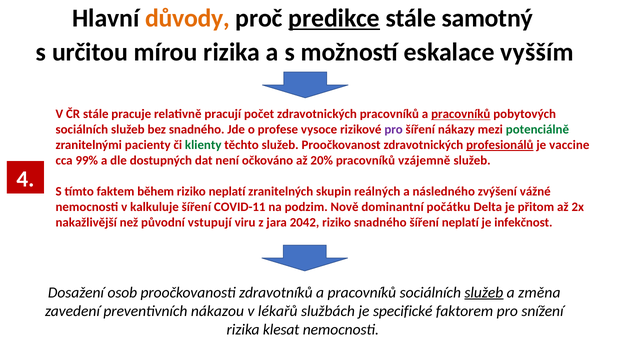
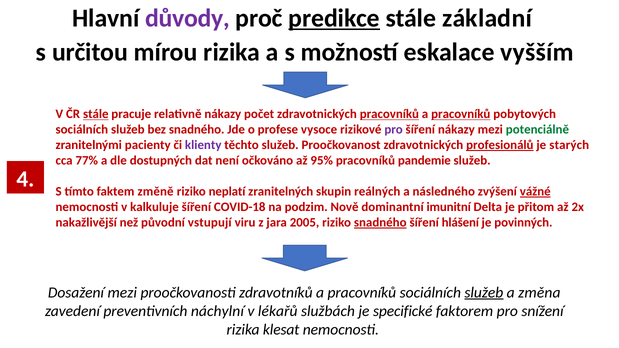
důvody colour: orange -> purple
samotný: samotný -> základní
stále at (96, 114) underline: none -> present
relativně pracují: pracují -> nákazy
pracovníků at (389, 114) underline: none -> present
klienty colour: green -> purple
vaccine: vaccine -> starých
99%: 99% -> 77%
20%: 20% -> 95%
vzájemně: vzájemně -> pandemie
během: během -> změně
vážné underline: none -> present
COVID-11: COVID-11 -> COVID-18
počátku: počátku -> imunitní
2042: 2042 -> 2005
snadného at (380, 223) underline: none -> present
šíření neplatí: neplatí -> hlášení
infekčnost: infekčnost -> povinných
Dosažení osob: osob -> mezi
nákazou: nákazou -> náchylní
